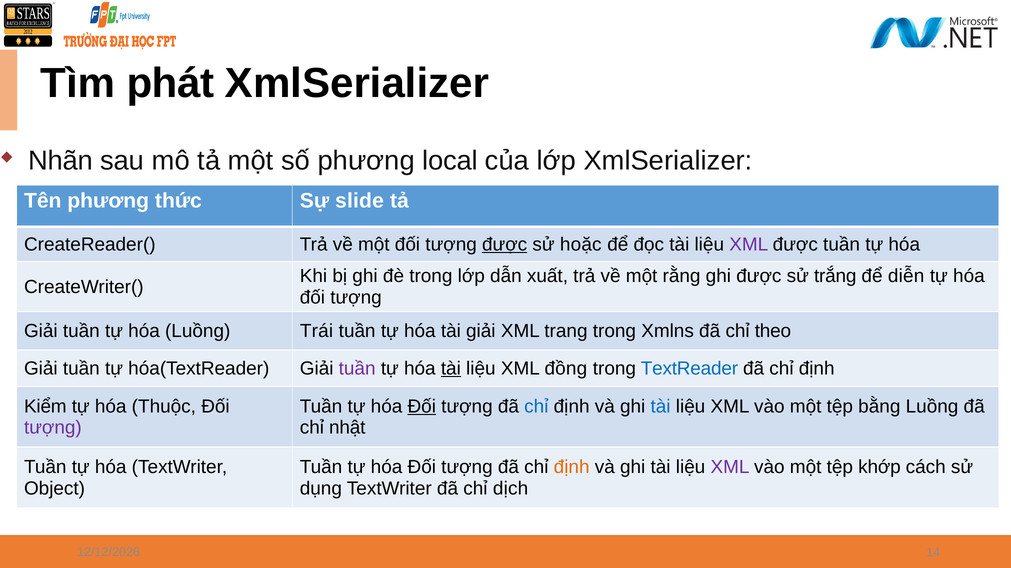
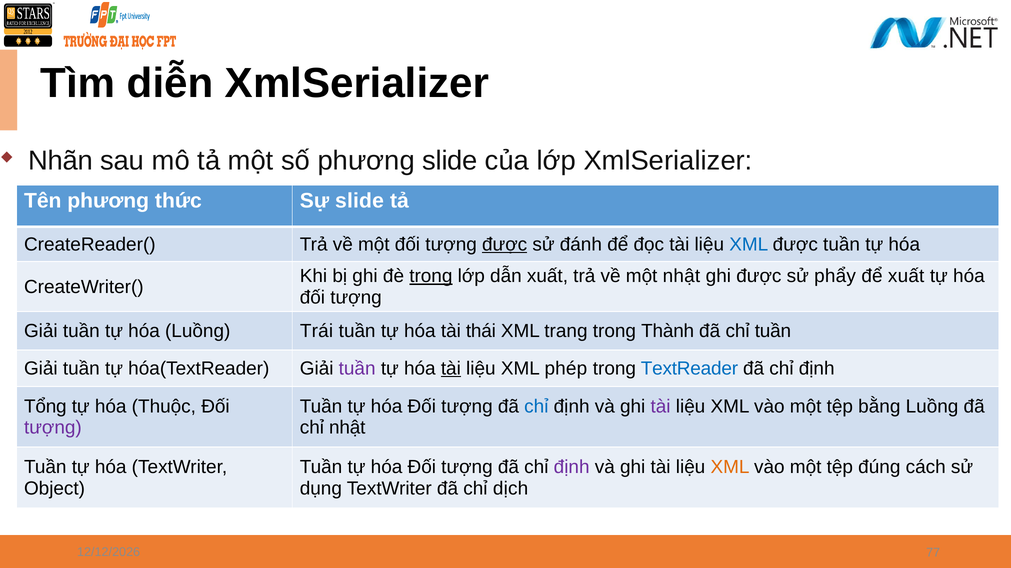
phát: phát -> diễn
phương local: local -> slide
hoặc: hoặc -> đánh
XML at (749, 245) colour: purple -> blue
trong at (431, 276) underline: none -> present
một rằng: rằng -> nhật
trắng: trắng -> phẩy
để diễn: diễn -> xuất
tài giải: giải -> thái
Xmlns: Xmlns -> Thành
chỉ theo: theo -> tuần
đồng: đồng -> phép
Kiểm: Kiểm -> Tổng
Đối at (422, 407) underline: present -> none
tài at (661, 407) colour: blue -> purple
định at (572, 468) colour: orange -> purple
XML at (730, 468) colour: purple -> orange
khớp: khớp -> đúng
14: 14 -> 77
